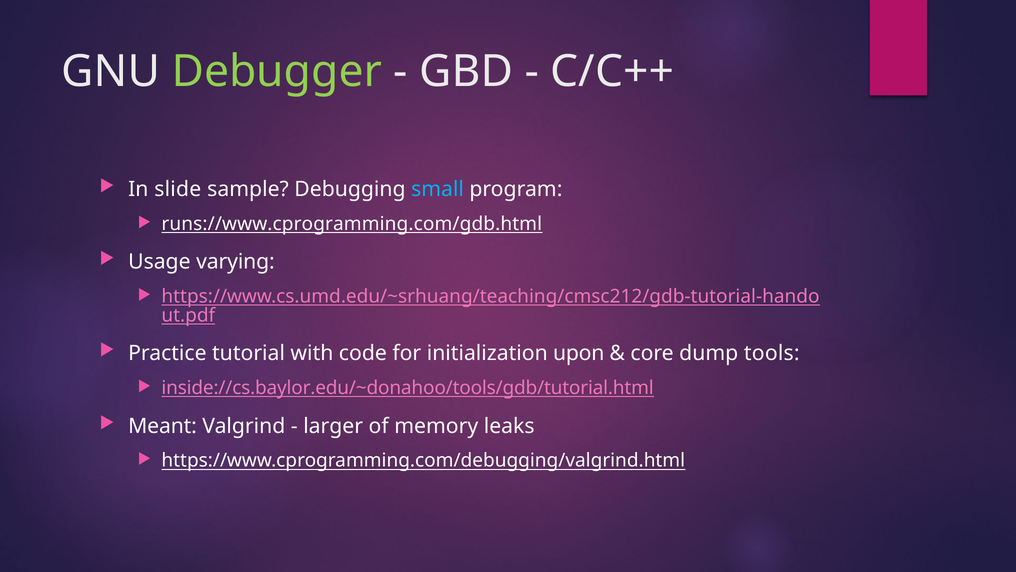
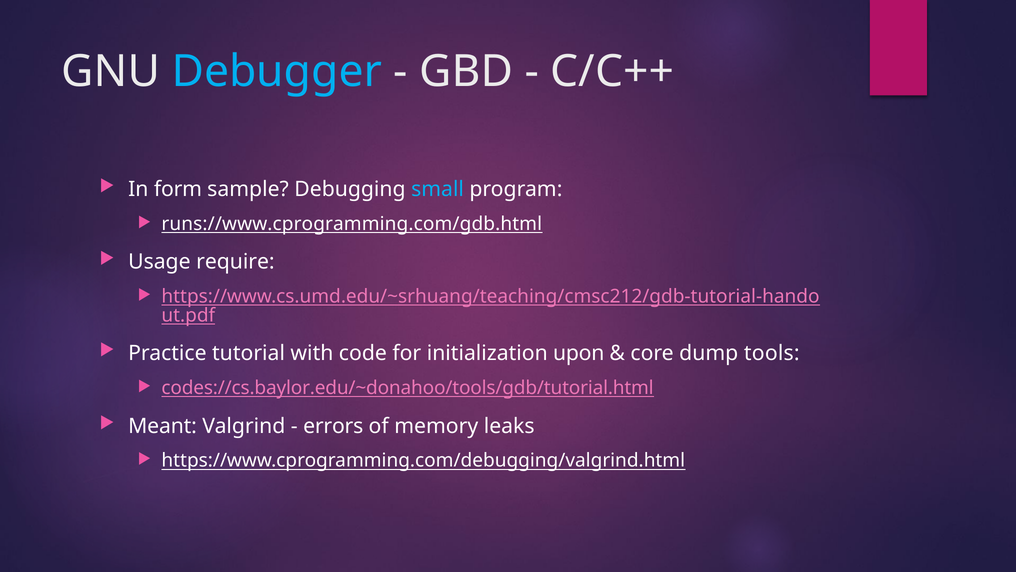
Debugger colour: light green -> light blue
slide: slide -> form
varying: varying -> require
inside://cs.baylor.edu/~donahoo/tools/gdb/tutorial.html: inside://cs.baylor.edu/~donahoo/tools/gdb/tutorial.html -> codes://cs.baylor.edu/~donahoo/tools/gdb/tutorial.html
larger: larger -> errors
